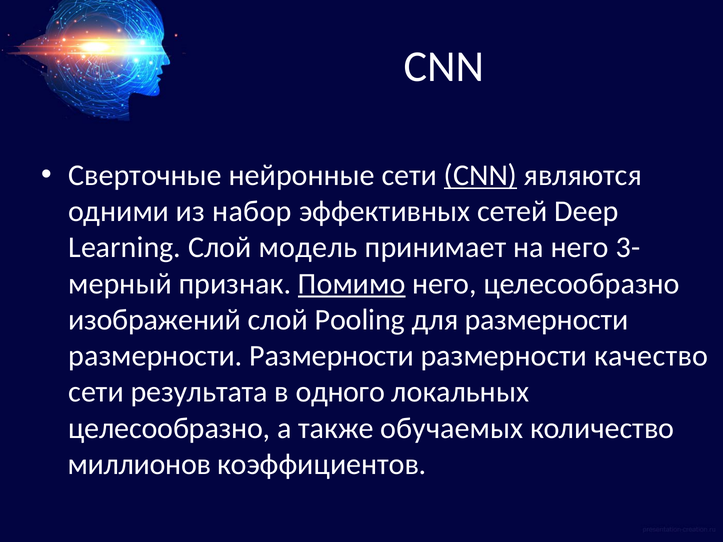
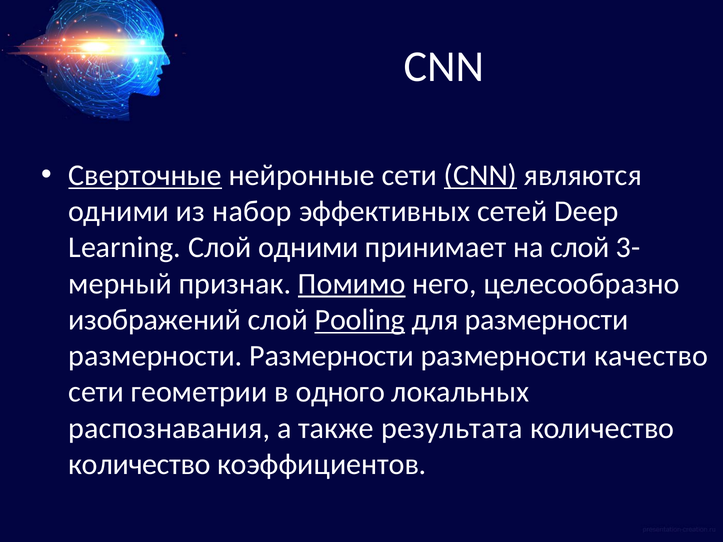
Сверточные underline: none -> present
Слой модель: модель -> одними
на него: него -> слой
Pooling underline: none -> present
результата: результата -> геометрии
целесообразно at (169, 428): целесообразно -> распознавания
обучаемых: обучаемых -> результата
миллионов at (140, 465): миллионов -> количество
